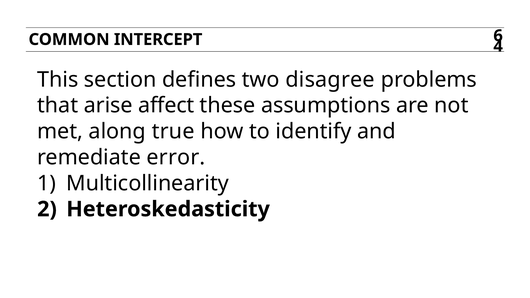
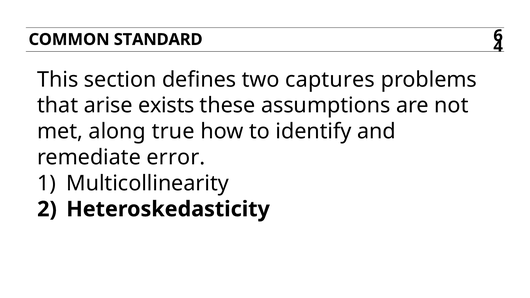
INTERCEPT: INTERCEPT -> STANDARD
disagree: disagree -> captures
affect: affect -> exists
